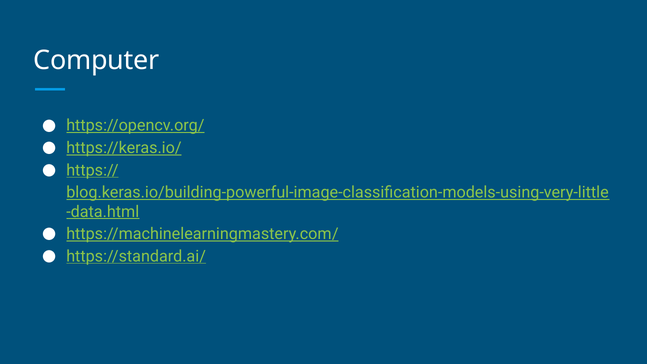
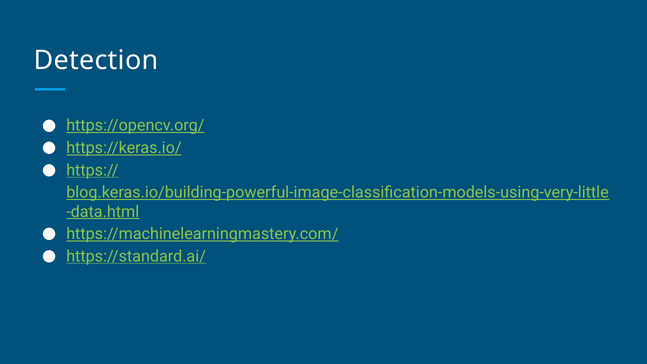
Computer: Computer -> Detection
